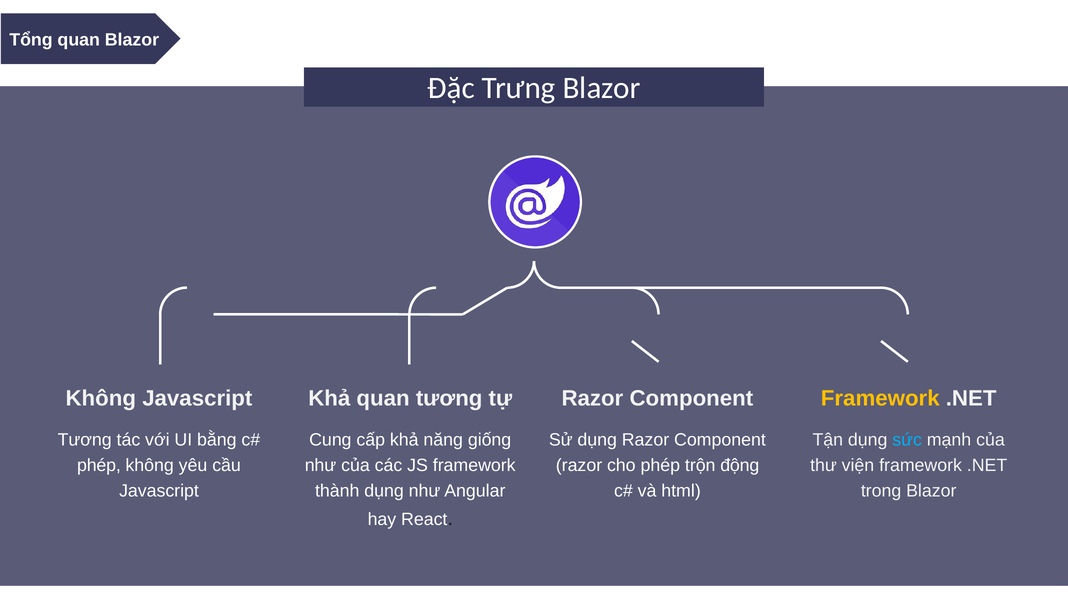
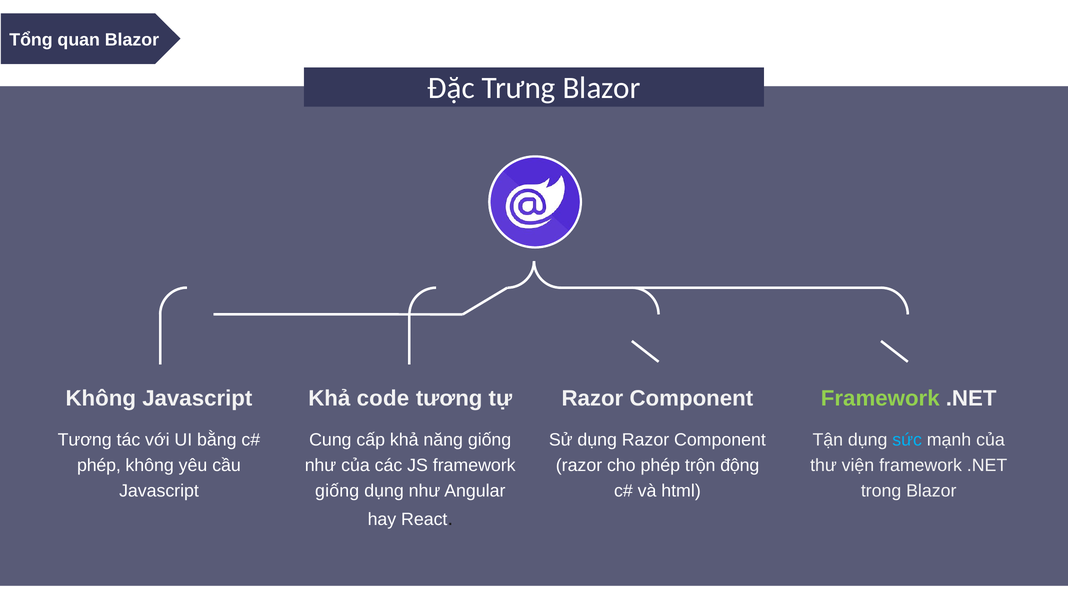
Khả quan: quan -> code
Framework at (880, 399) colour: yellow -> light green
thành at (337, 492): thành -> giống
